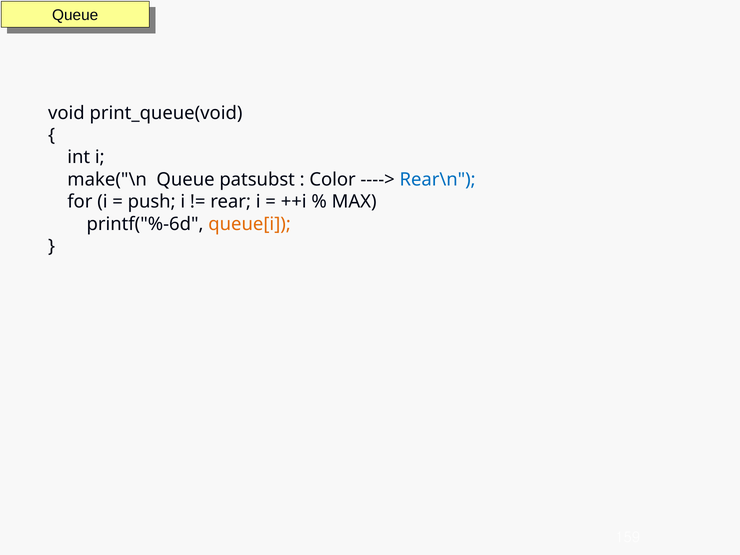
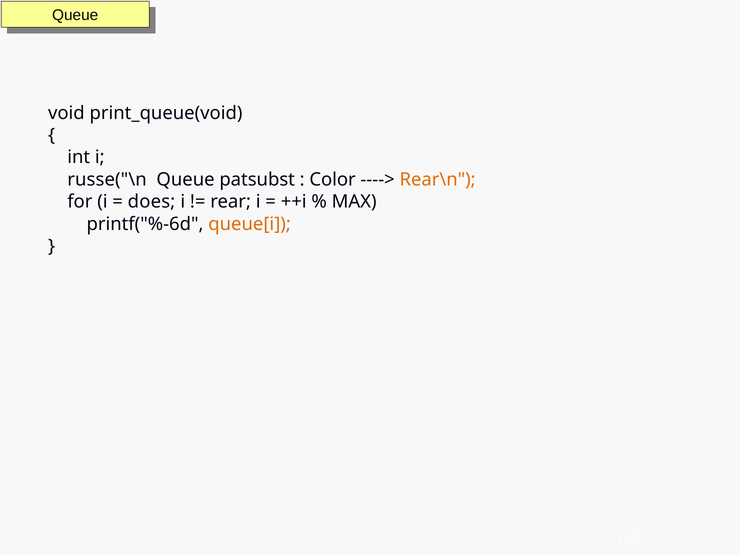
make("\n: make("\n -> russe("\n
Rear\n colour: blue -> orange
push: push -> does
